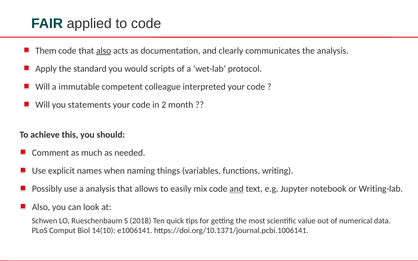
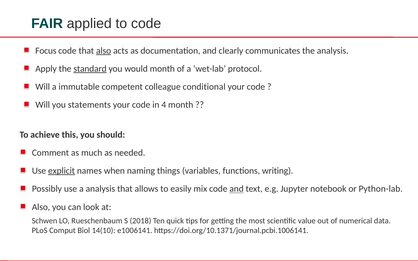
Them: Them -> Focus
standard underline: none -> present
would scripts: scripts -> month
interpreted: interpreted -> conditional
2: 2 -> 4
explicit underline: none -> present
Writing-lab: Writing-lab -> Python-lab
